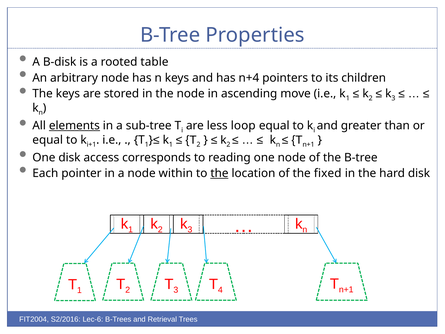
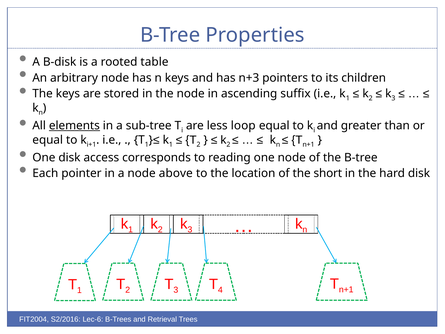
n+4: n+4 -> n+3
move: move -> suffix
within: within -> above
the at (219, 173) underline: present -> none
fixed: fixed -> short
